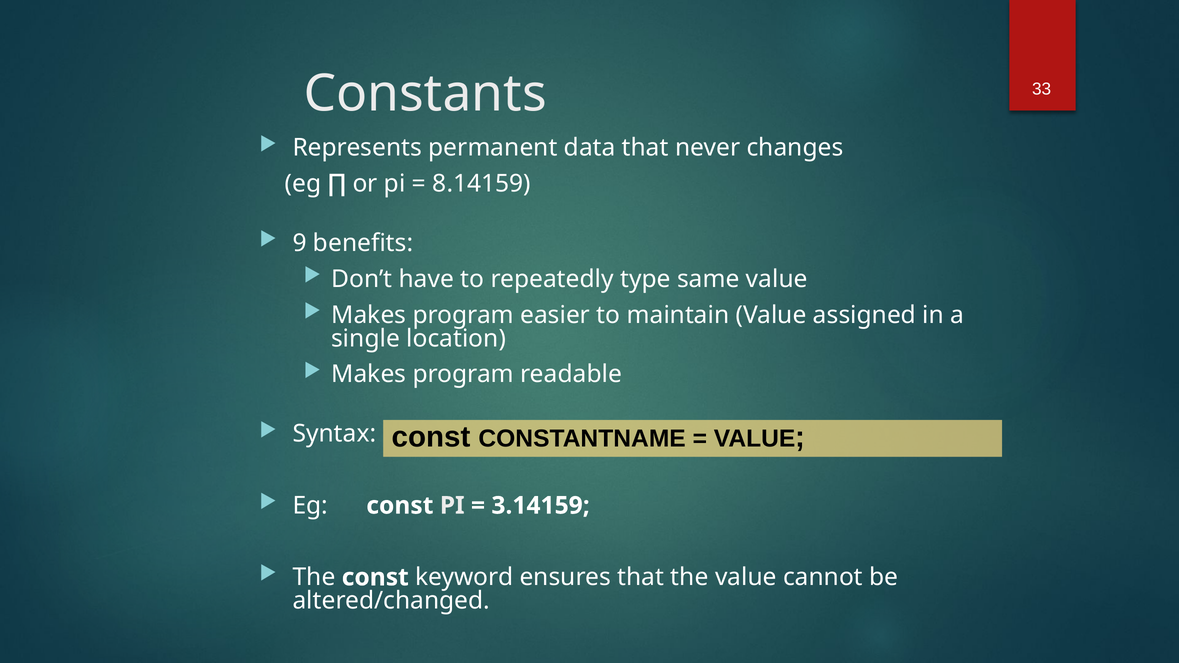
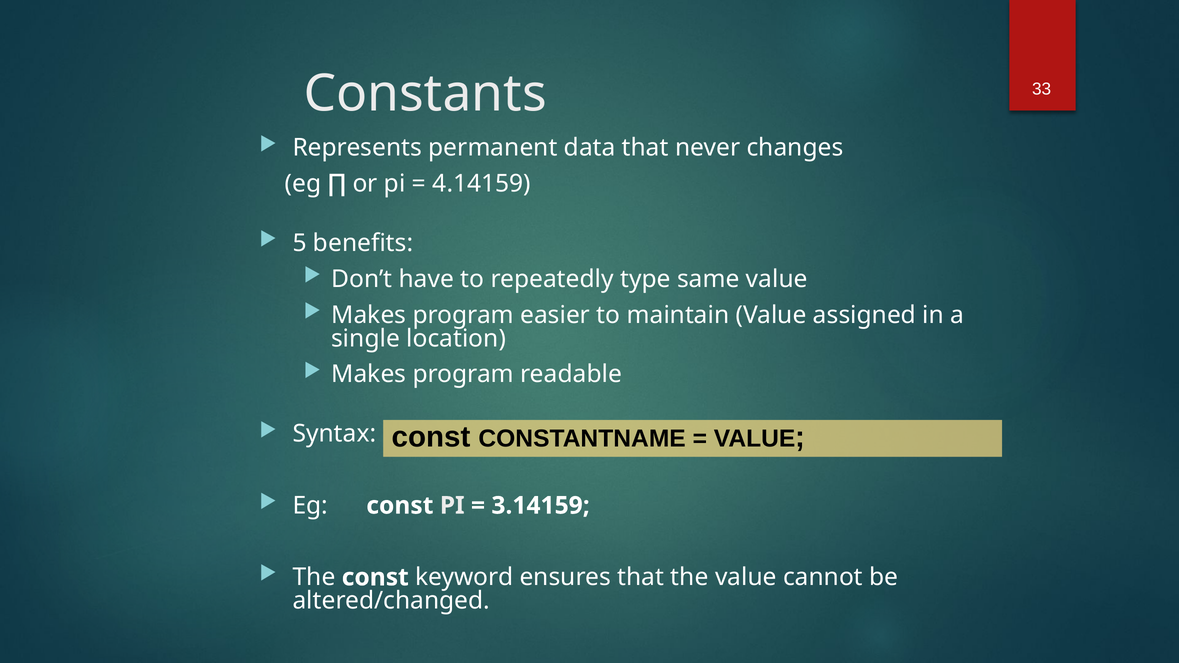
8.14159: 8.14159 -> 4.14159
9: 9 -> 5
